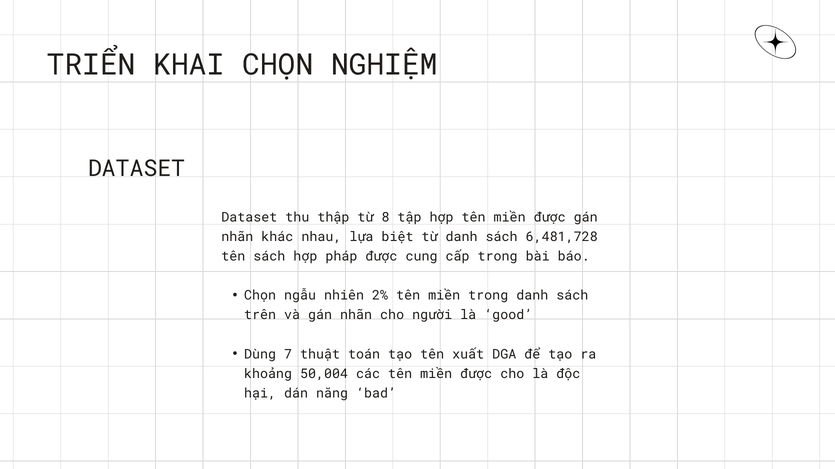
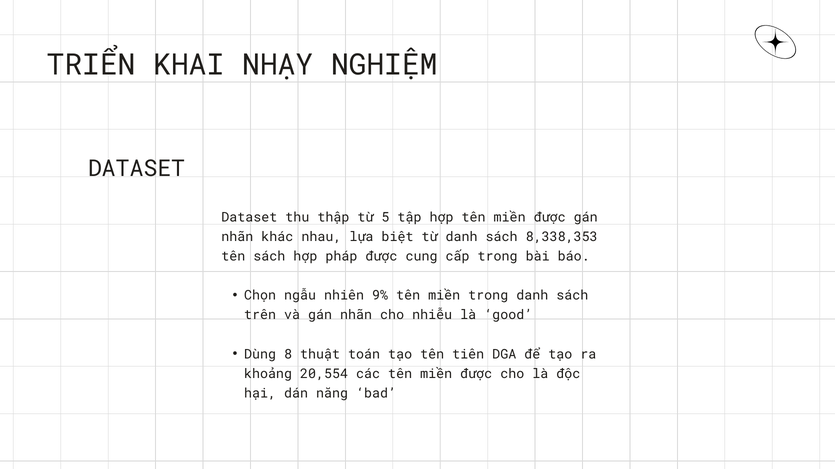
KHAI CHỌN: CHỌN -> NHẠY
8: 8 -> 5
6,481,728: 6,481,728 -> 8,338,353
2%: 2% -> 9%
người: người -> nhiễu
7: 7 -> 8
xuất: xuất -> tiên
50,004: 50,004 -> 20,554
